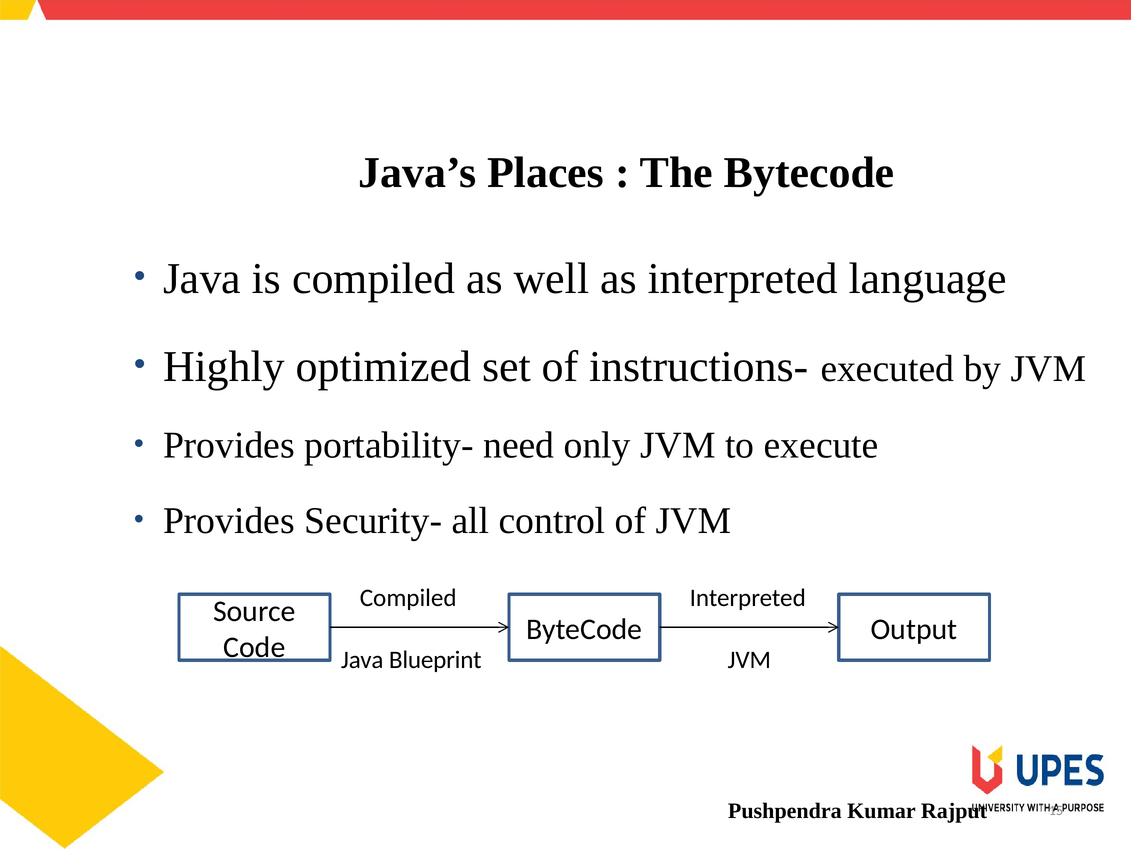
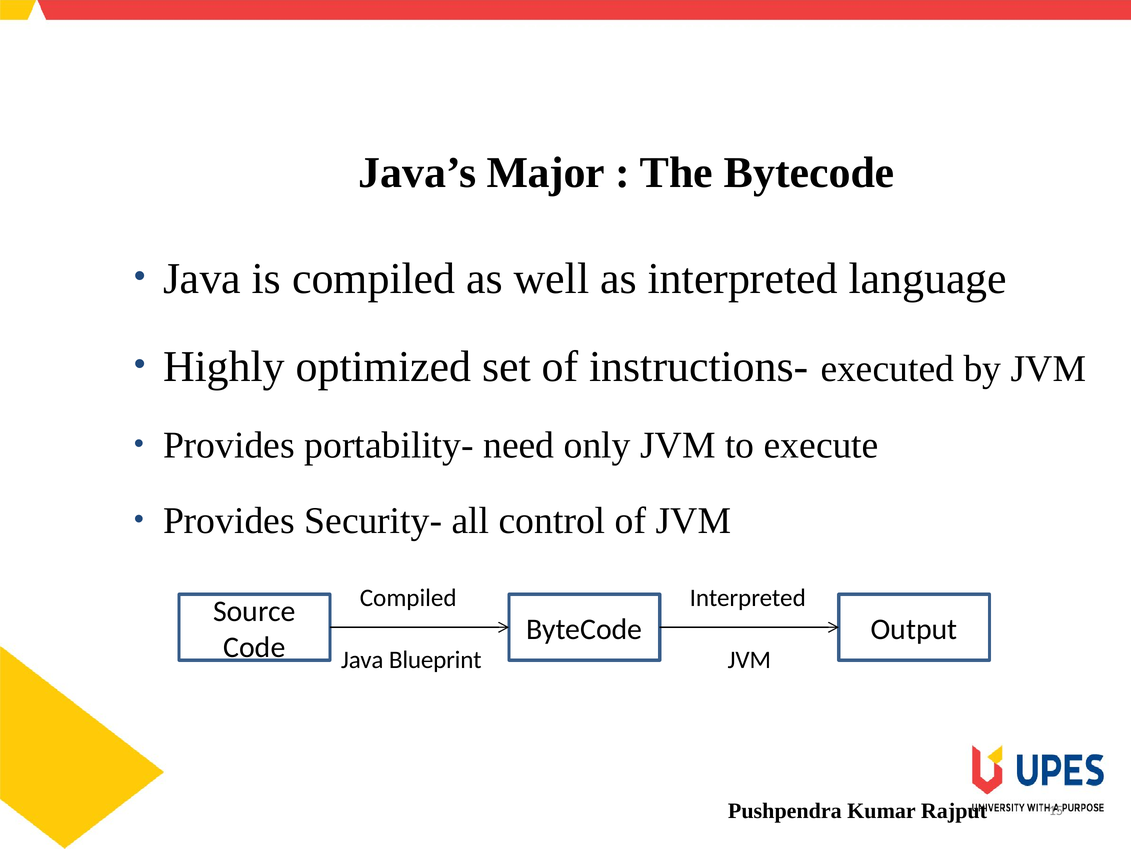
Places: Places -> Major
